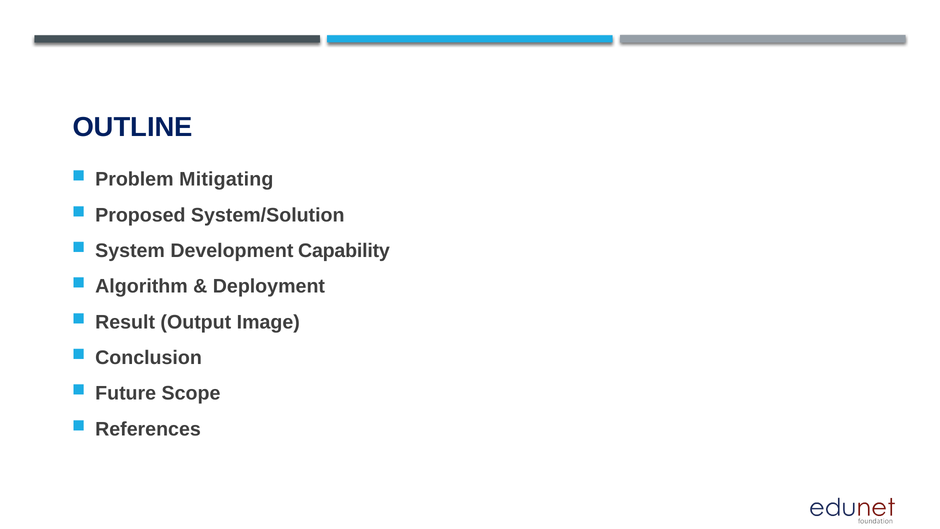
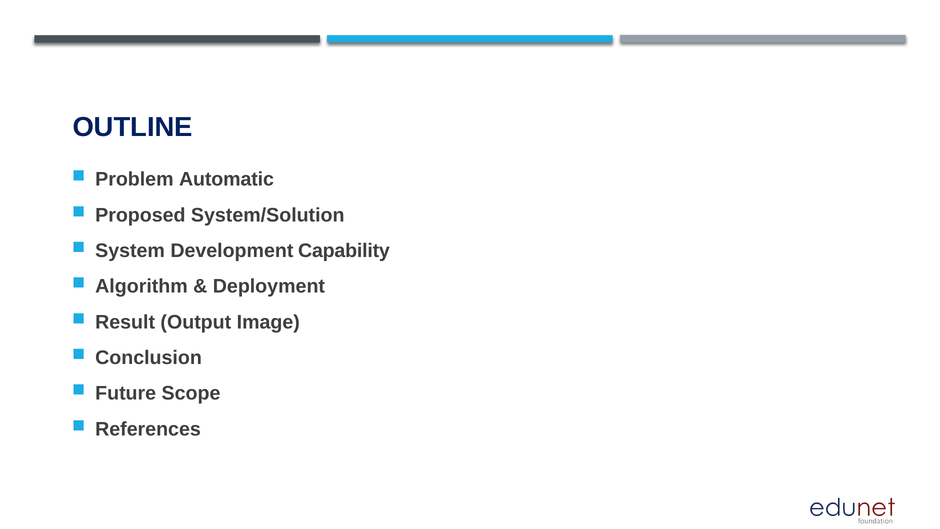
Mitigating: Mitigating -> Automatic
